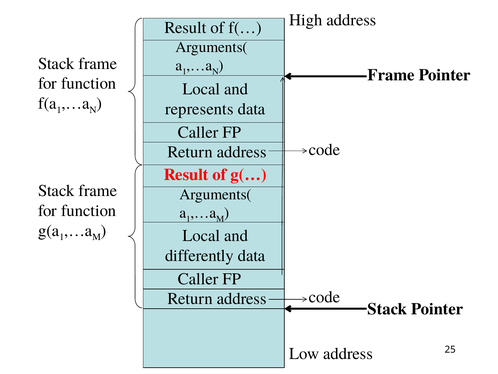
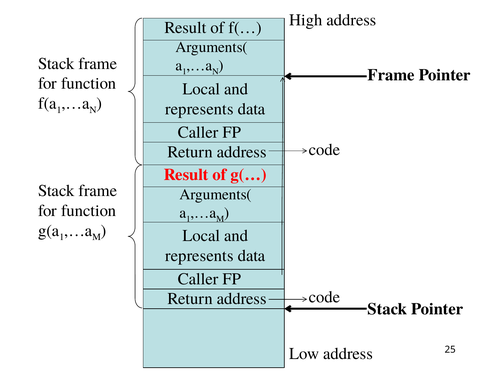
differently at (199, 255): differently -> represents
